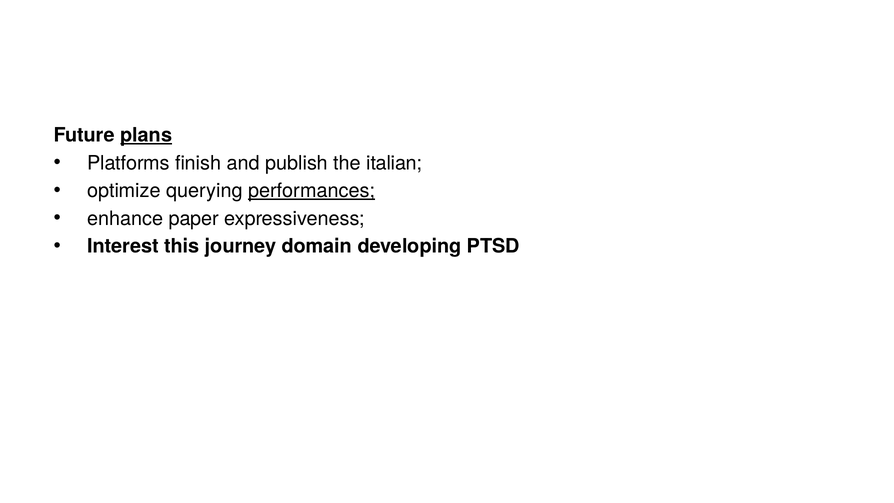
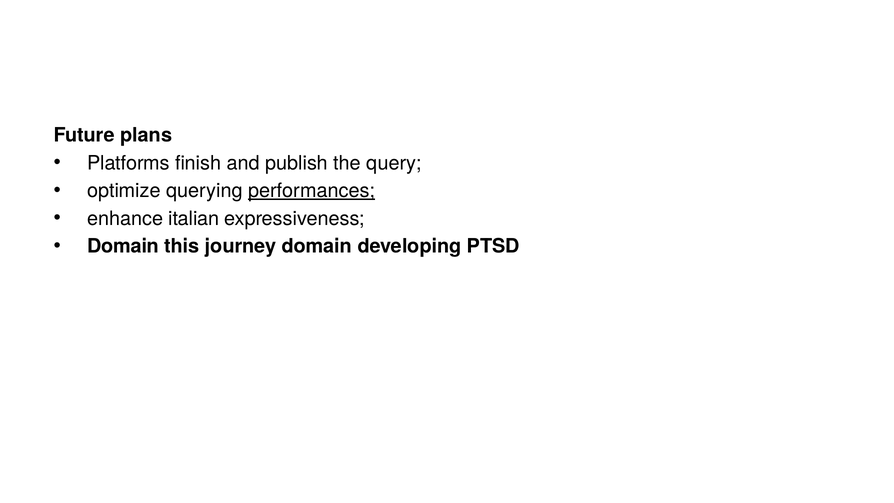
plans underline: present -> none
italian: italian -> query
paper: paper -> italian
Interest at (123, 246): Interest -> Domain
